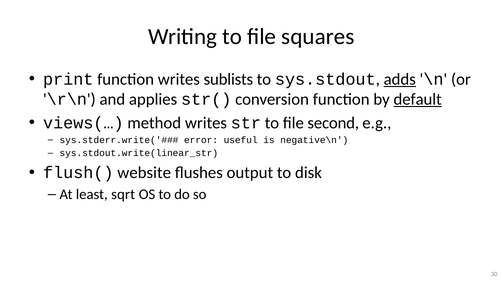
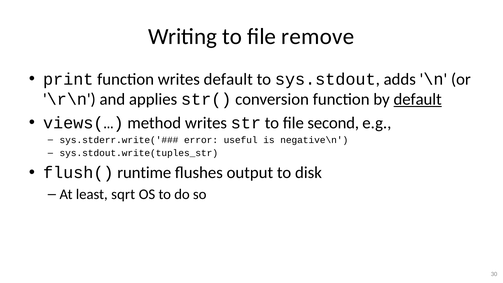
squares: squares -> remove
writes sublists: sublists -> default
adds underline: present -> none
sys.stdout.write(linear_str: sys.stdout.write(linear_str -> sys.stdout.write(tuples_str
website: website -> runtime
